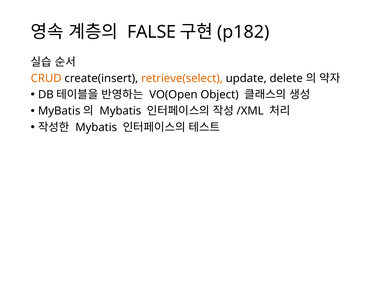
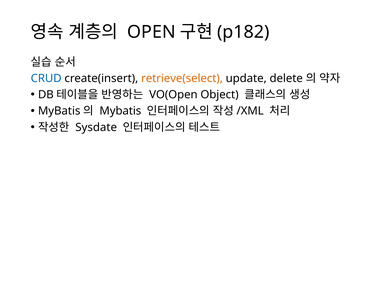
FALSE: FALSE -> OPEN
CRUD colour: orange -> blue
Mybatis at (96, 128): Mybatis -> Sysdate
